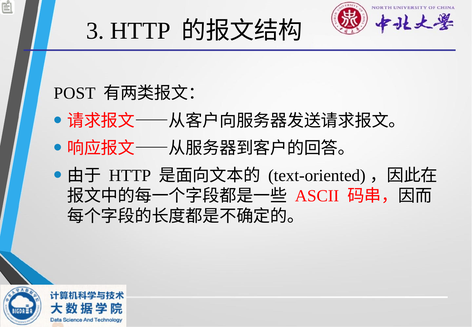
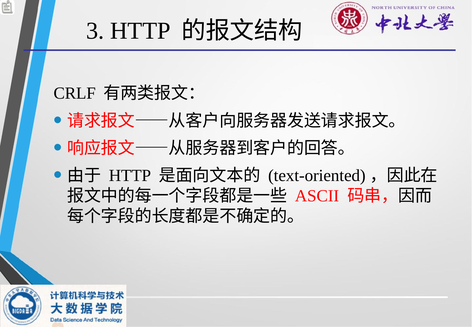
POST: POST -> CRLF
